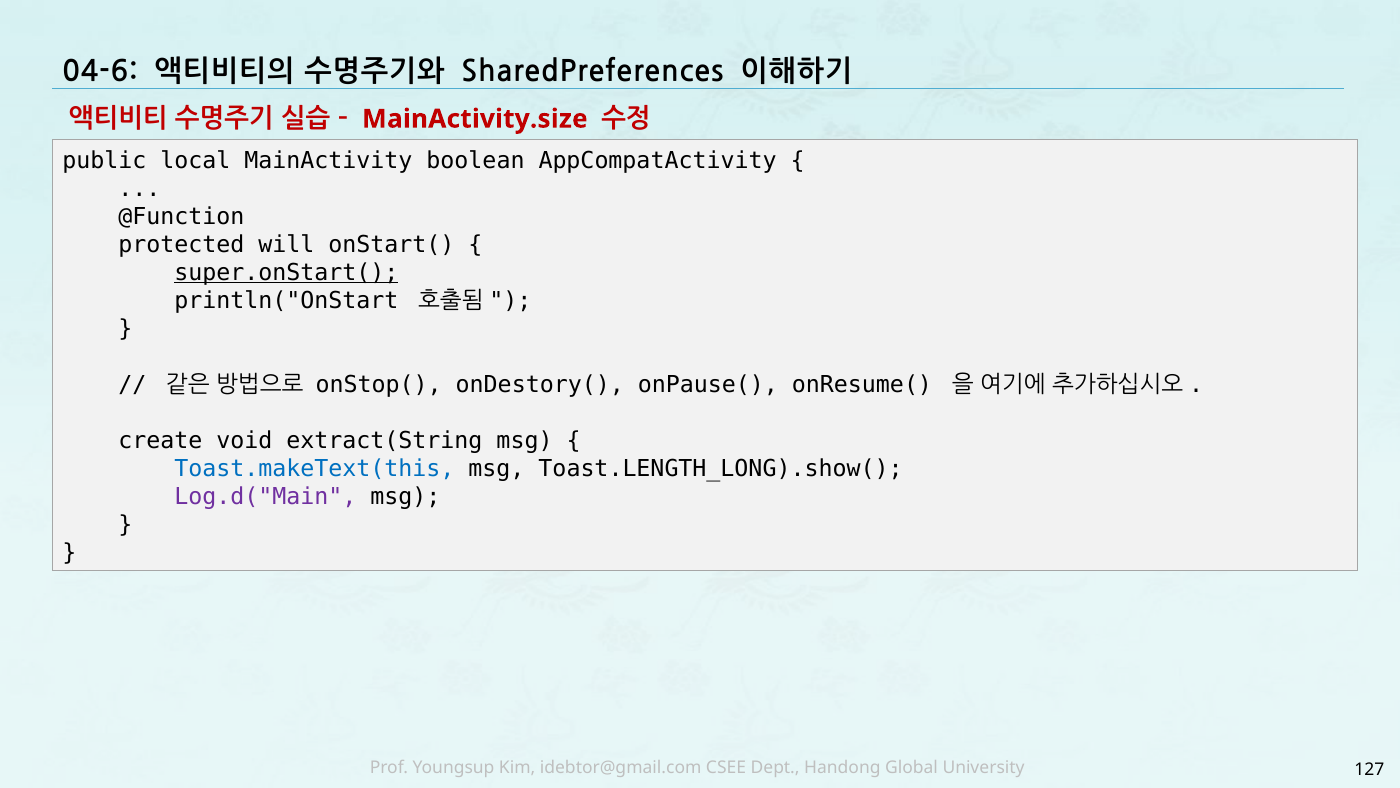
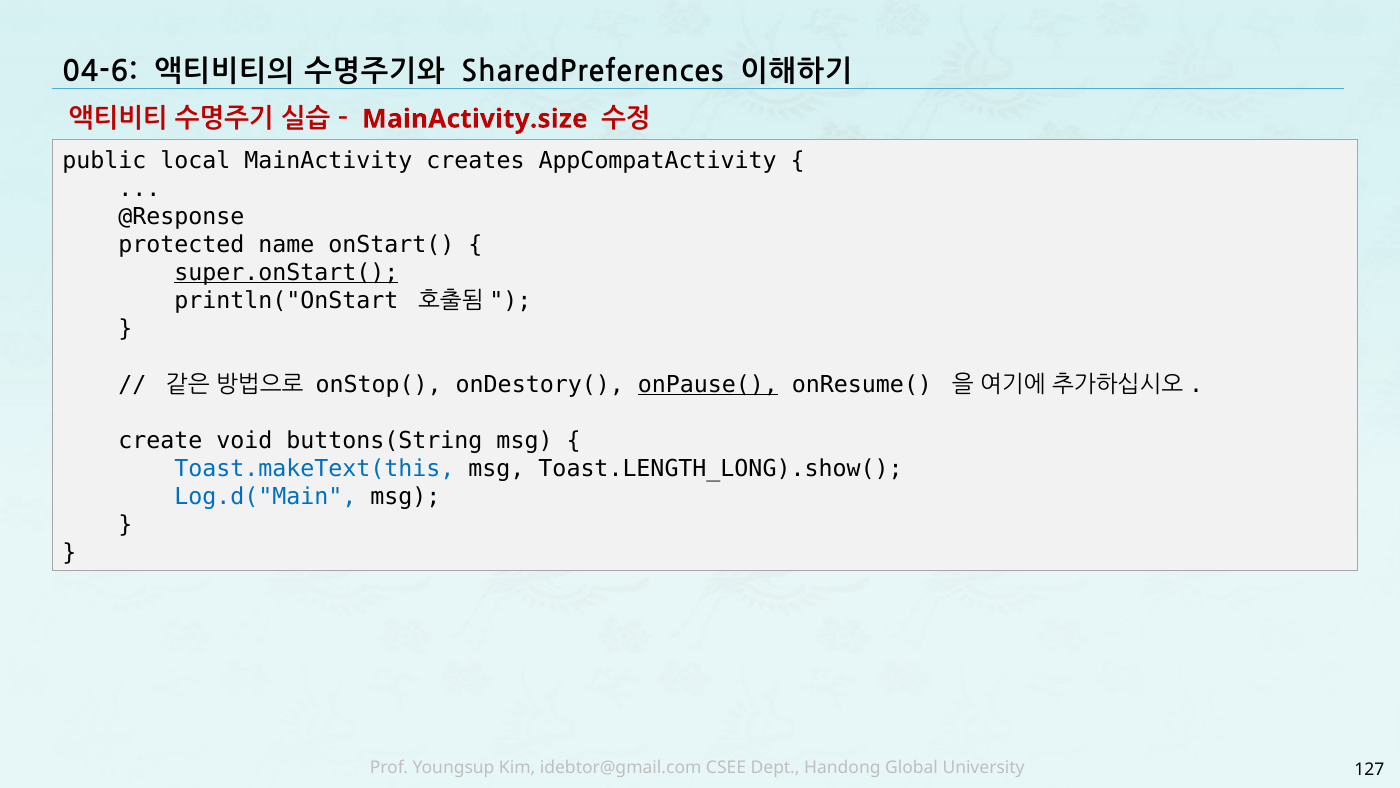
boolean: boolean -> creates
@Function: @Function -> @Response
will: will -> name
onPause( underline: none -> present
extract(String: extract(String -> buttons(String
Log.d("Main colour: purple -> blue
